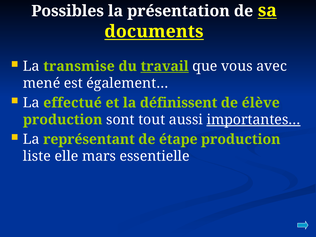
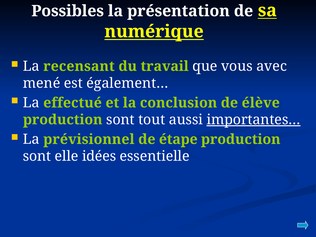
documents: documents -> numérique
transmise: transmise -> recensant
travail underline: present -> none
définissent: définissent -> conclusion
représentant: représentant -> prévisionnel
liste at (37, 156): liste -> sont
mars: mars -> idées
